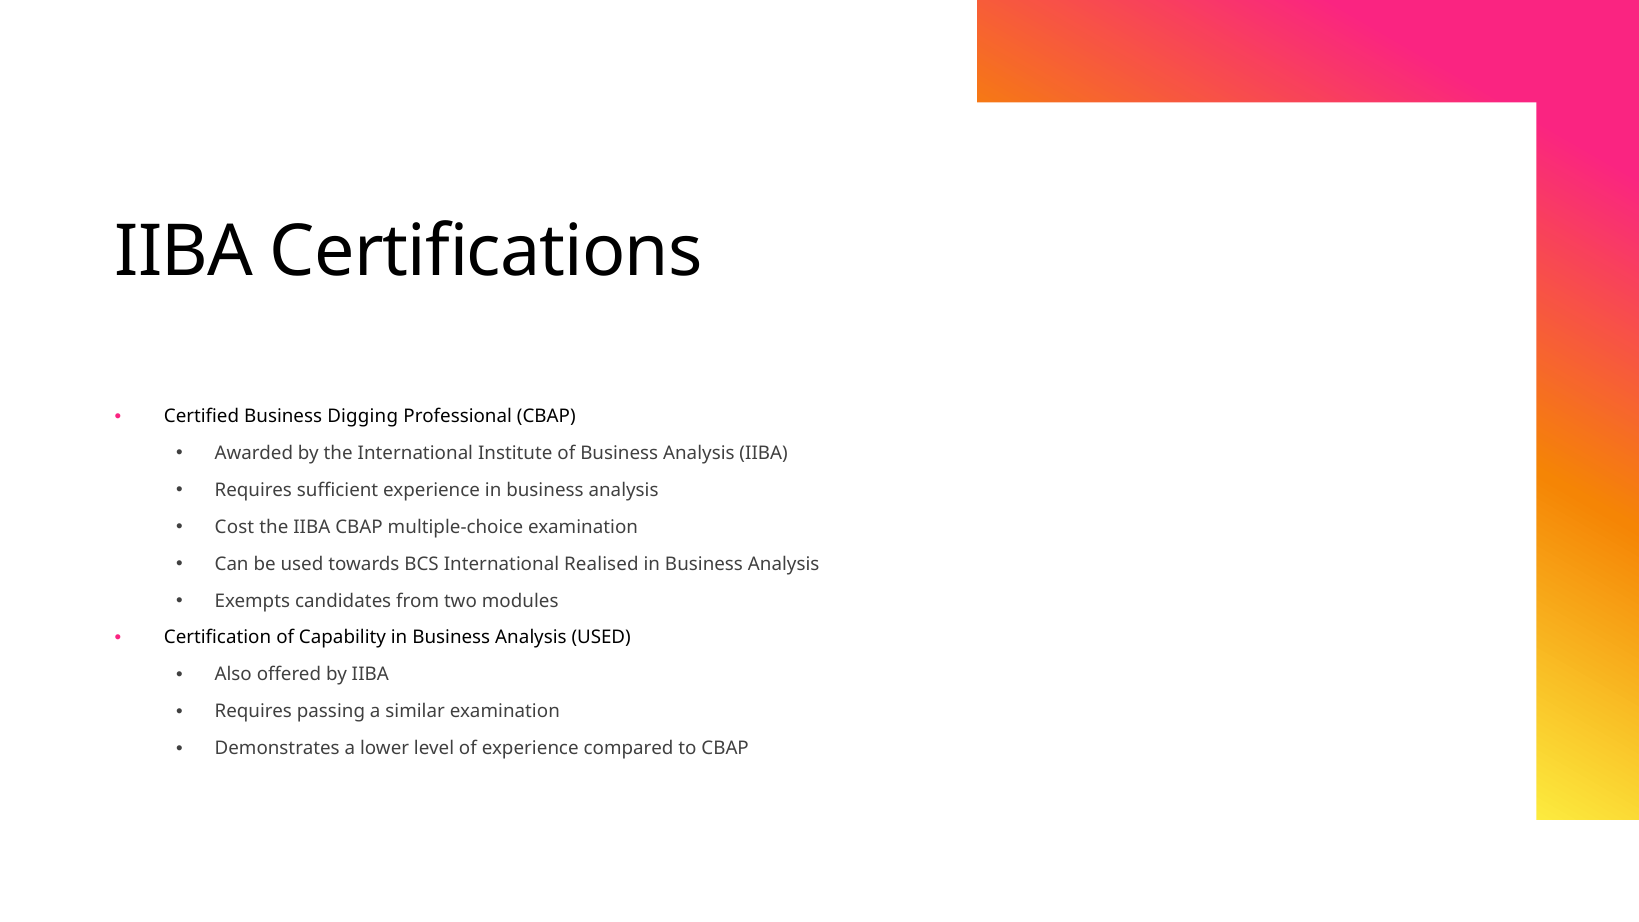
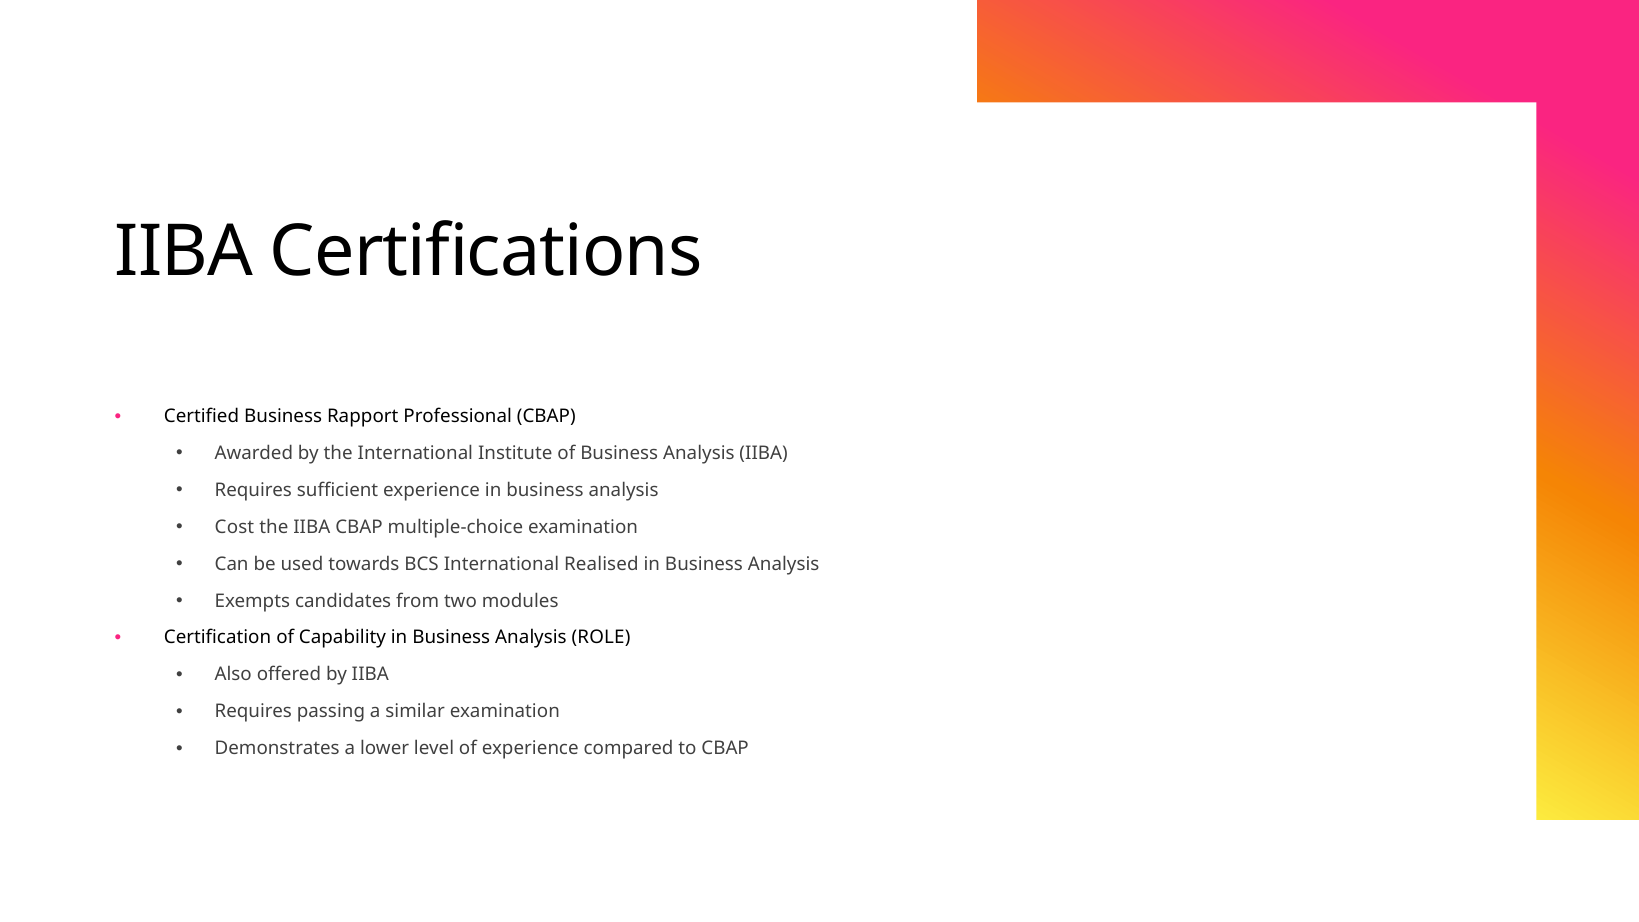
Digging: Digging -> Rapport
Analysis USED: USED -> ROLE
